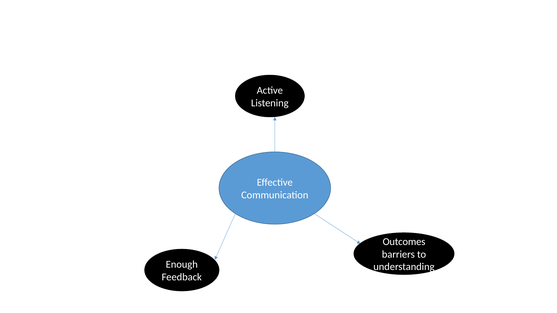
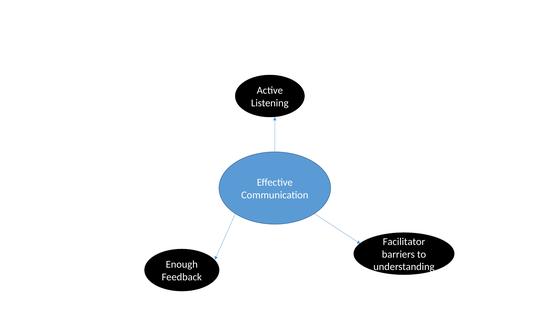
Outcomes: Outcomes -> Facilitator
